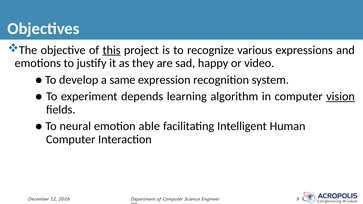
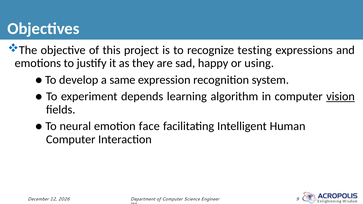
this underline: present -> none
various: various -> testing
video: video -> using
able: able -> face
